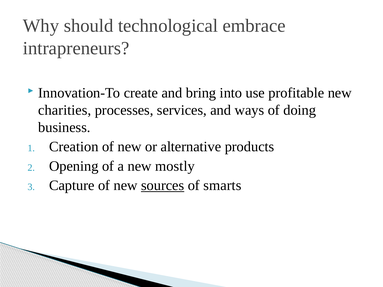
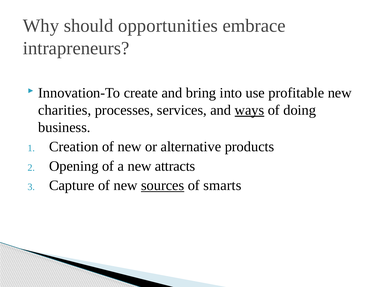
technological: technological -> opportunities
ways underline: none -> present
mostly: mostly -> attracts
